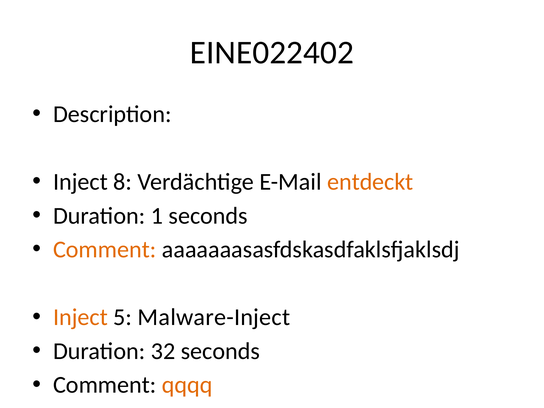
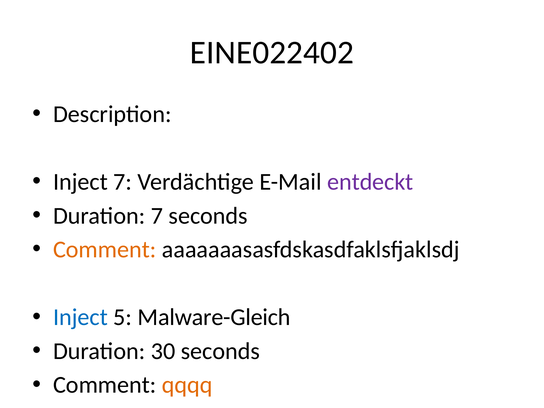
8 at (123, 182): 8 -> 7
entdeckt colour: orange -> purple
Duration 1: 1 -> 7
Inject at (80, 317) colour: orange -> blue
Malware-Inject: Malware-Inject -> Malware-Gleich
32: 32 -> 30
